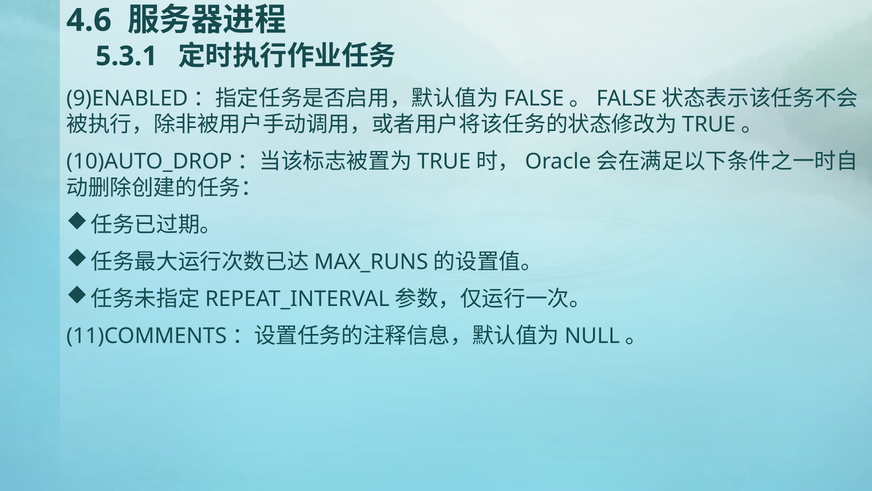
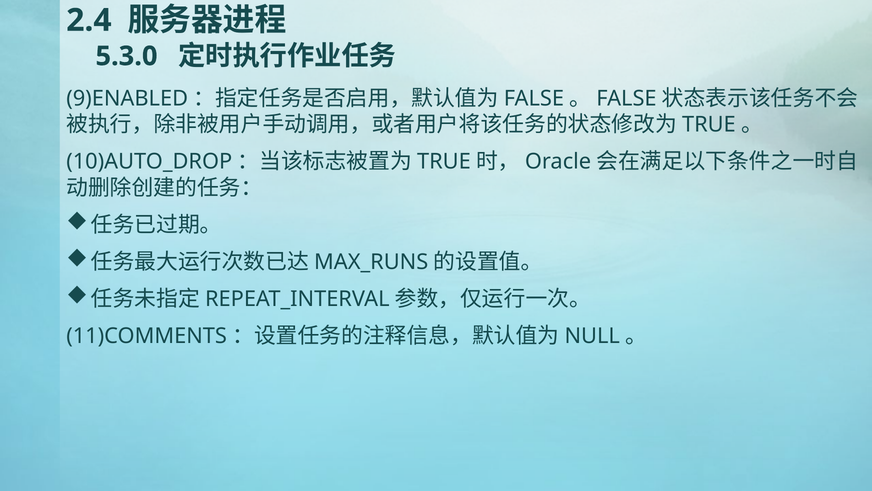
4.6: 4.6 -> 2.4
5.3.1: 5.3.1 -> 5.3.0
